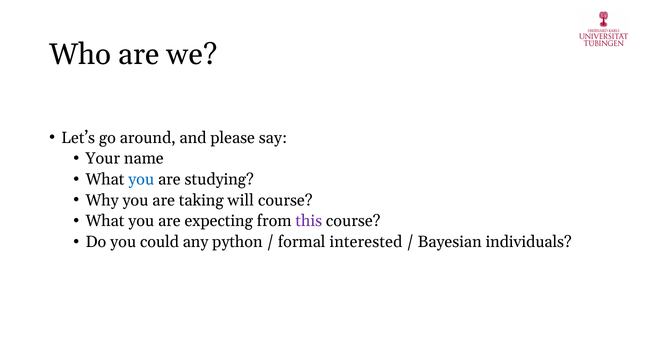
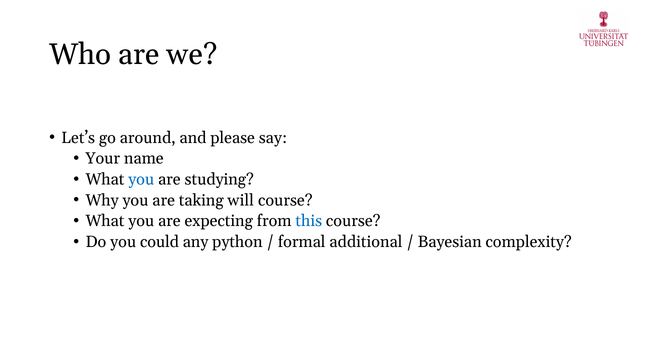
this colour: purple -> blue
interested: interested -> additional
individuals: individuals -> complexity
